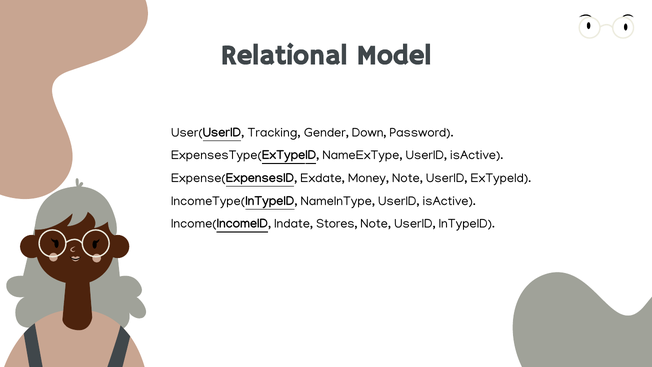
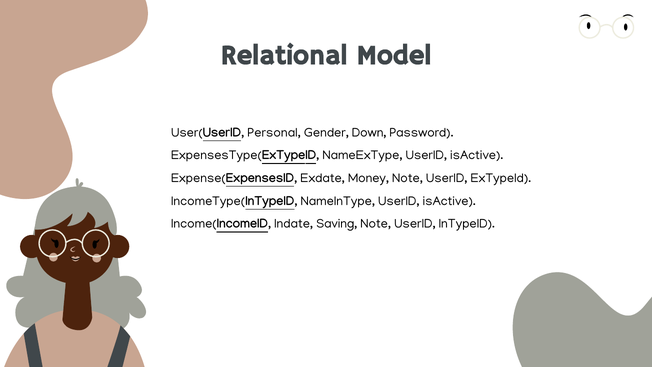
Tracking: Tracking -> Personal
Stores: Stores -> Saving
